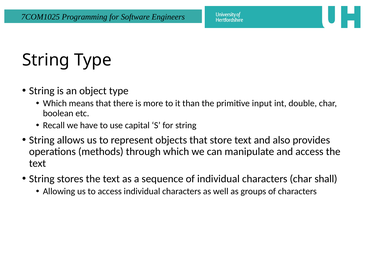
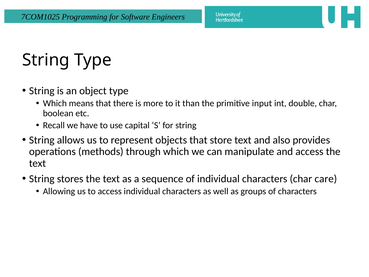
shall: shall -> care
